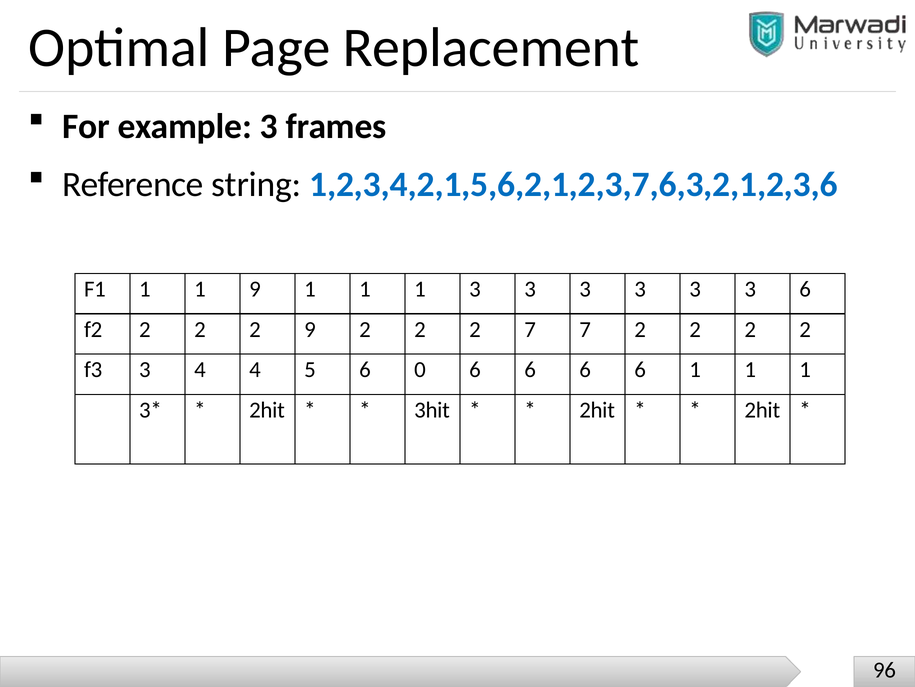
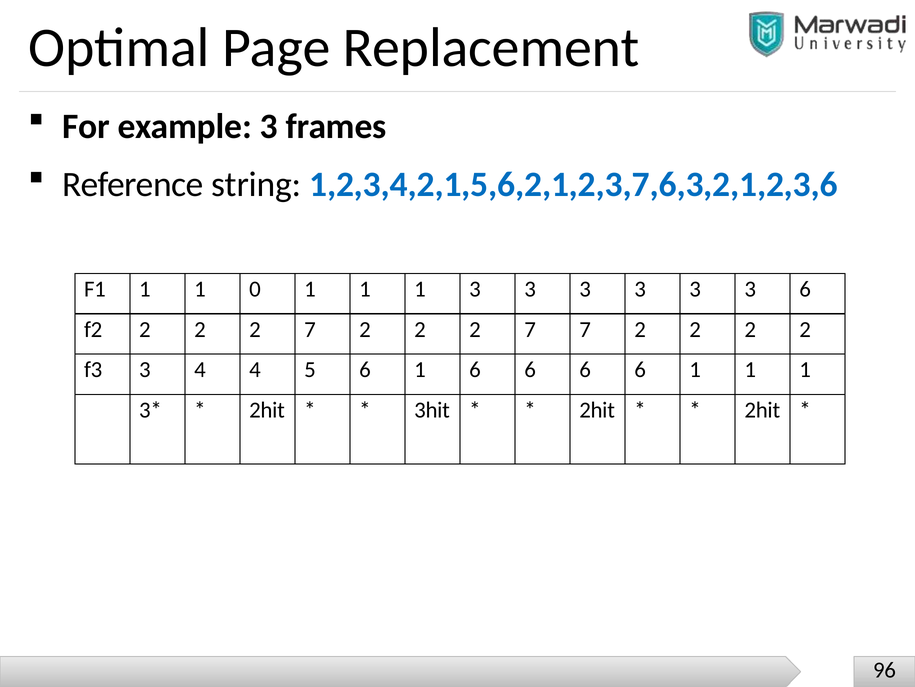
1 9: 9 -> 0
9 at (310, 329): 9 -> 7
5 6 0: 0 -> 1
